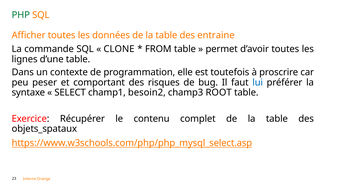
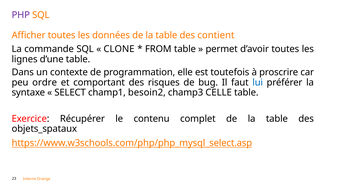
PHP colour: green -> purple
entraine: entraine -> contient
peser: peser -> ordre
ROOT: ROOT -> CELLE
